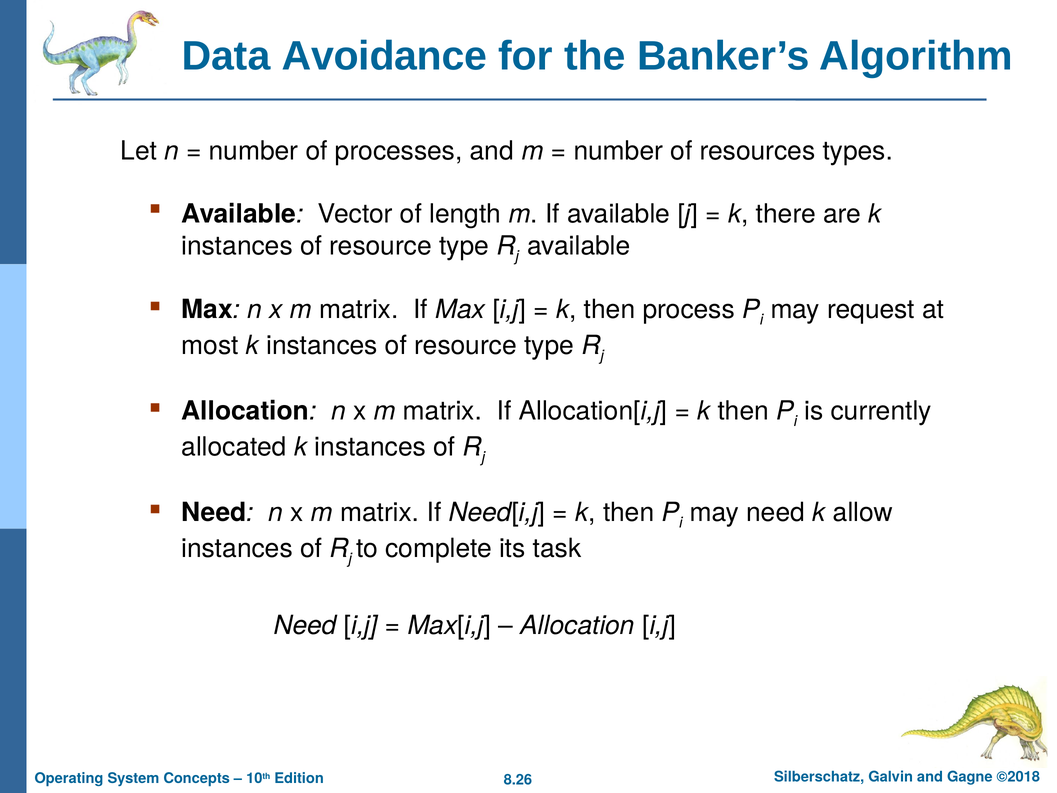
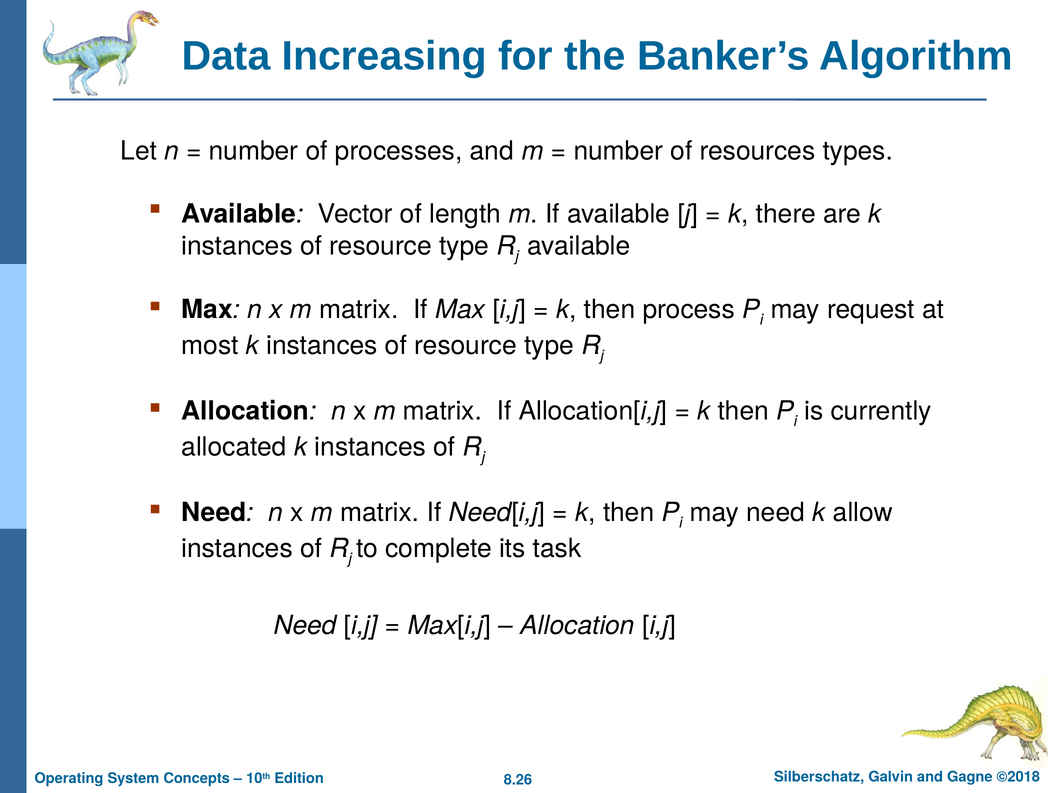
Avoidance: Avoidance -> Increasing
